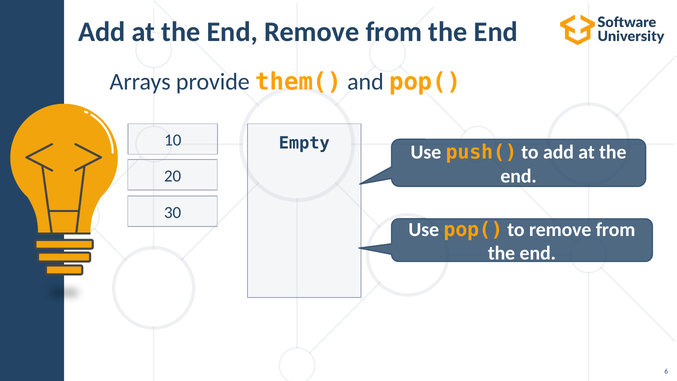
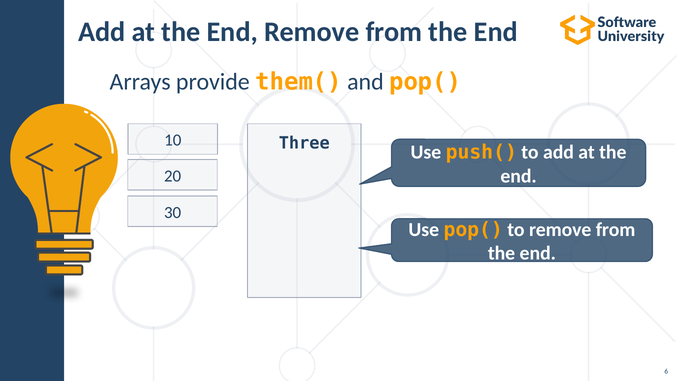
Empty: Empty -> Three
